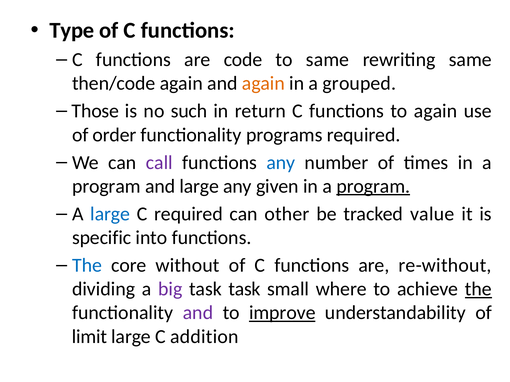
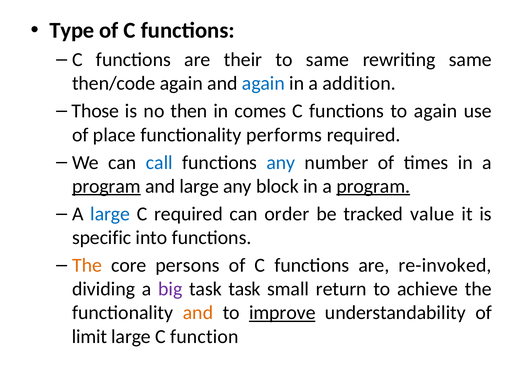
code: code -> their
again at (263, 84) colour: orange -> blue
grouped: grouped -> addition
such: such -> then
return: return -> comes
order: order -> place
programs: programs -> performs
call colour: purple -> blue
program at (106, 186) underline: none -> present
given: given -> block
other: other -> order
The at (87, 266) colour: blue -> orange
without: without -> persons
re-without: re-without -> re-invoked
where: where -> return
the at (478, 289) underline: present -> none
and at (198, 313) colour: purple -> orange
addition: addition -> function
